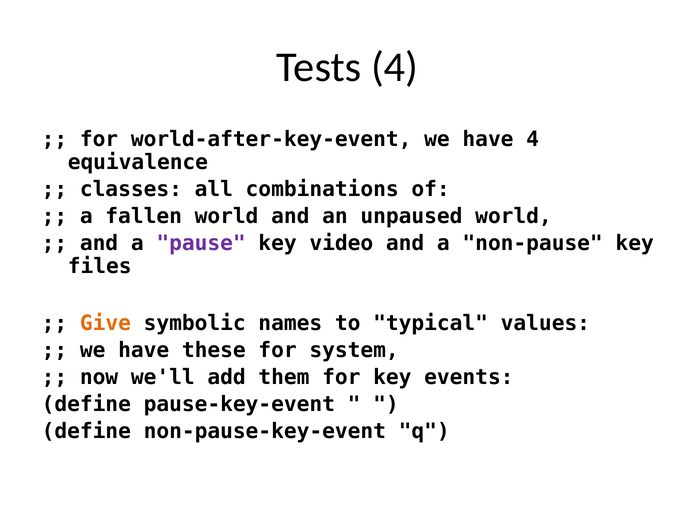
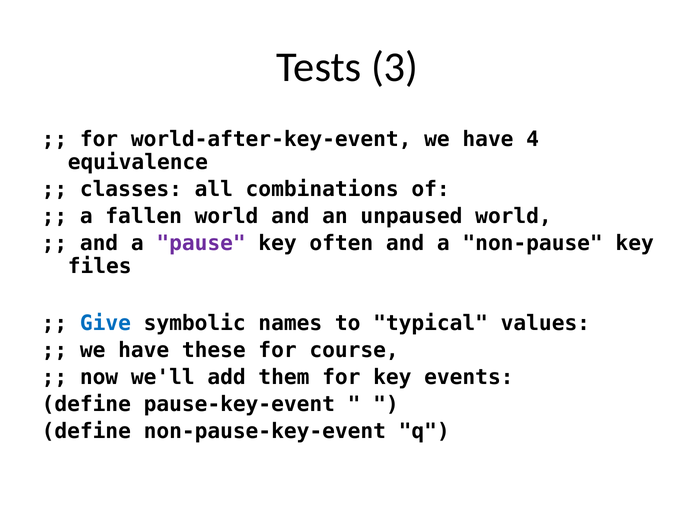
Tests 4: 4 -> 3
video: video -> often
Give colour: orange -> blue
system: system -> course
